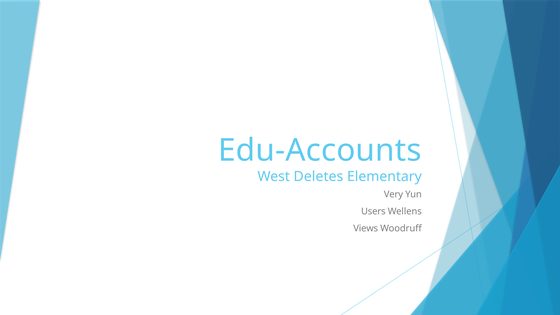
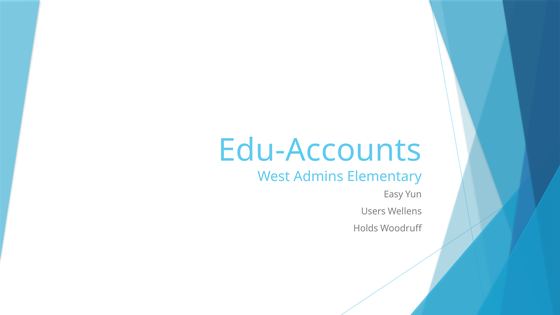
Deletes: Deletes -> Admins
Very: Very -> Easy
Views: Views -> Holds
